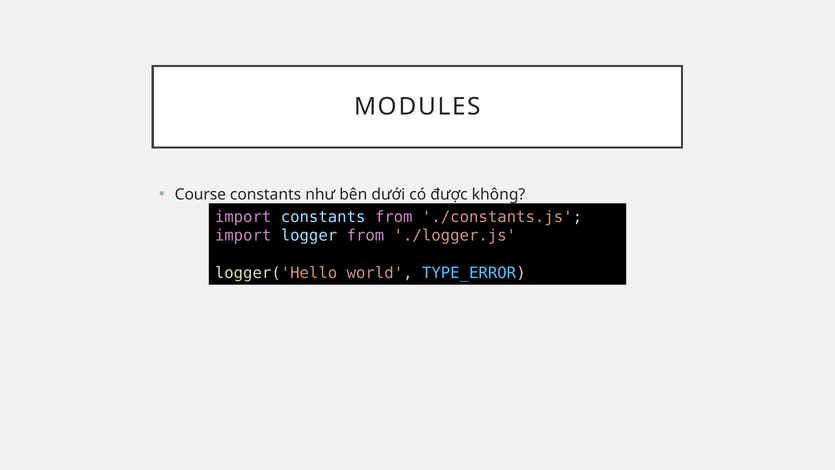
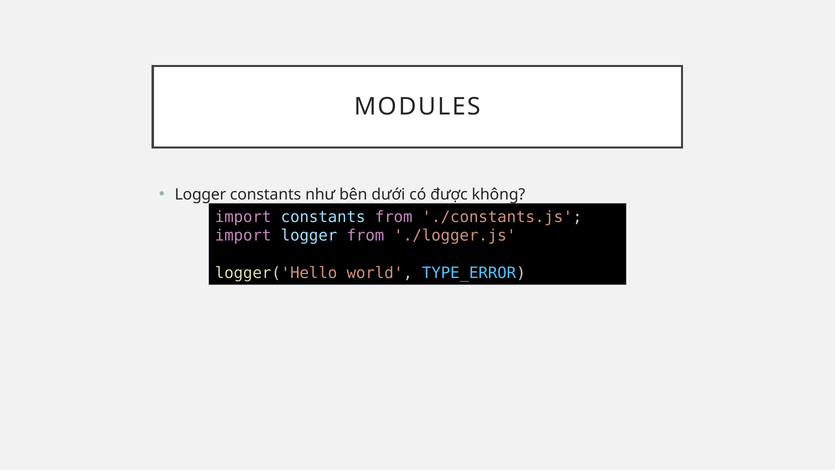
Course at (200, 194): Course -> Logger
